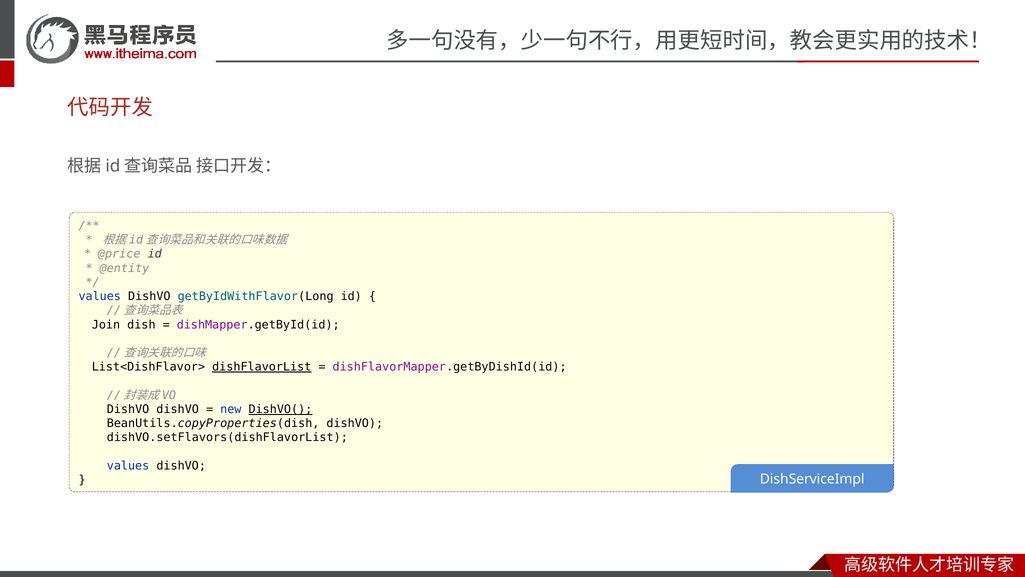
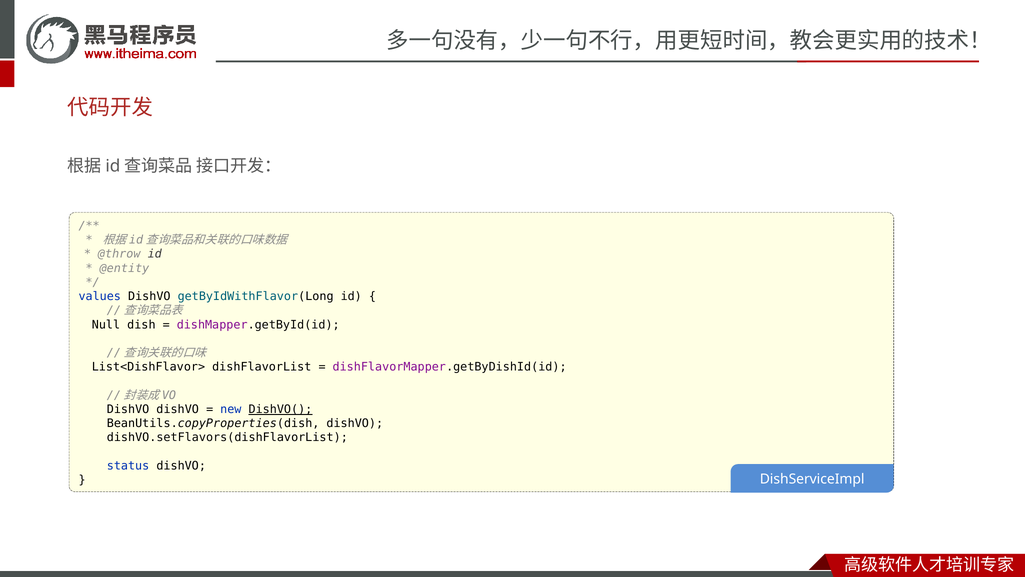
@price: @price -> @throw
Join: Join -> Null
dishFlavorList underline: present -> none
values at (128, 465): values -> status
